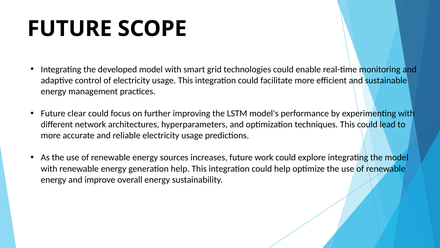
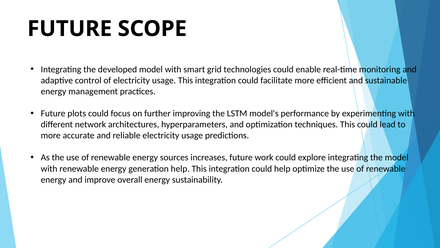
clear: clear -> plots
